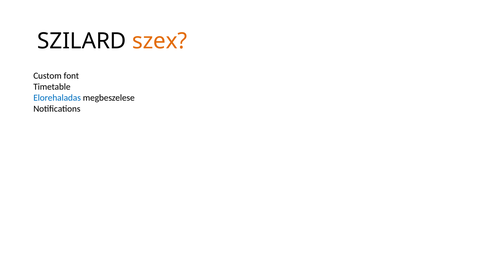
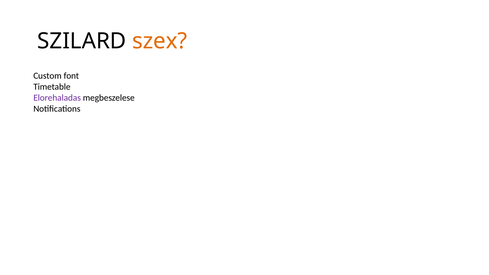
Elorehaladas colour: blue -> purple
